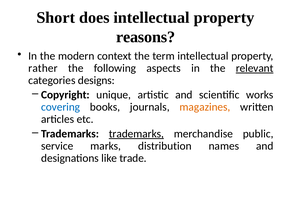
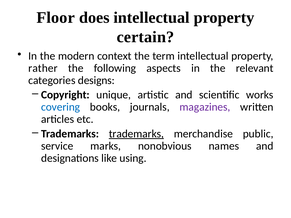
Short: Short -> Floor
reasons: reasons -> certain
relevant underline: present -> none
magazines colour: orange -> purple
distribution: distribution -> nonobvious
trade: trade -> using
